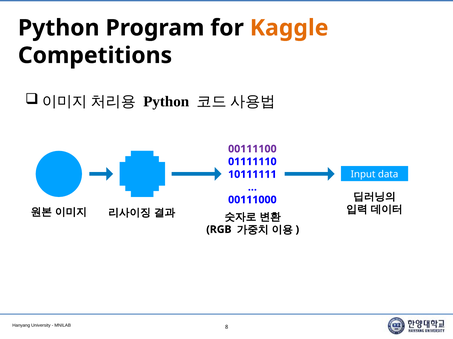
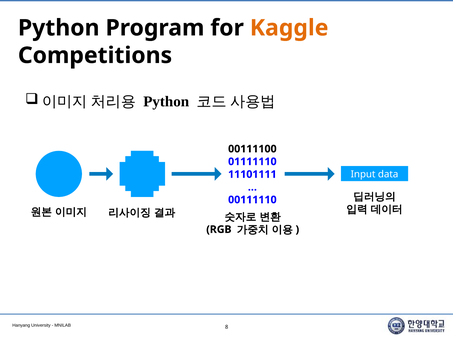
00111100 colour: purple -> black
10111111: 10111111 -> 11101111
00111000: 00111000 -> 00111110
